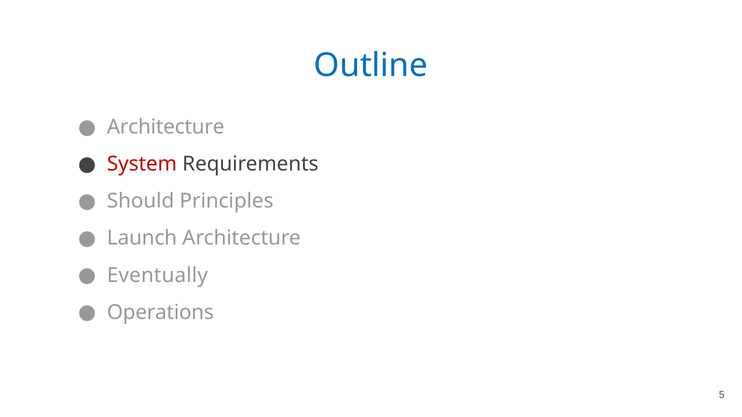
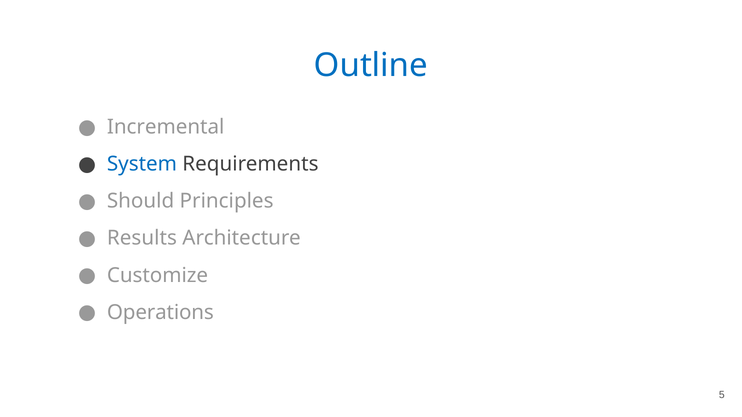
Architecture at (166, 127): Architecture -> Incremental
System colour: red -> blue
Launch: Launch -> Results
Eventually: Eventually -> Customize
